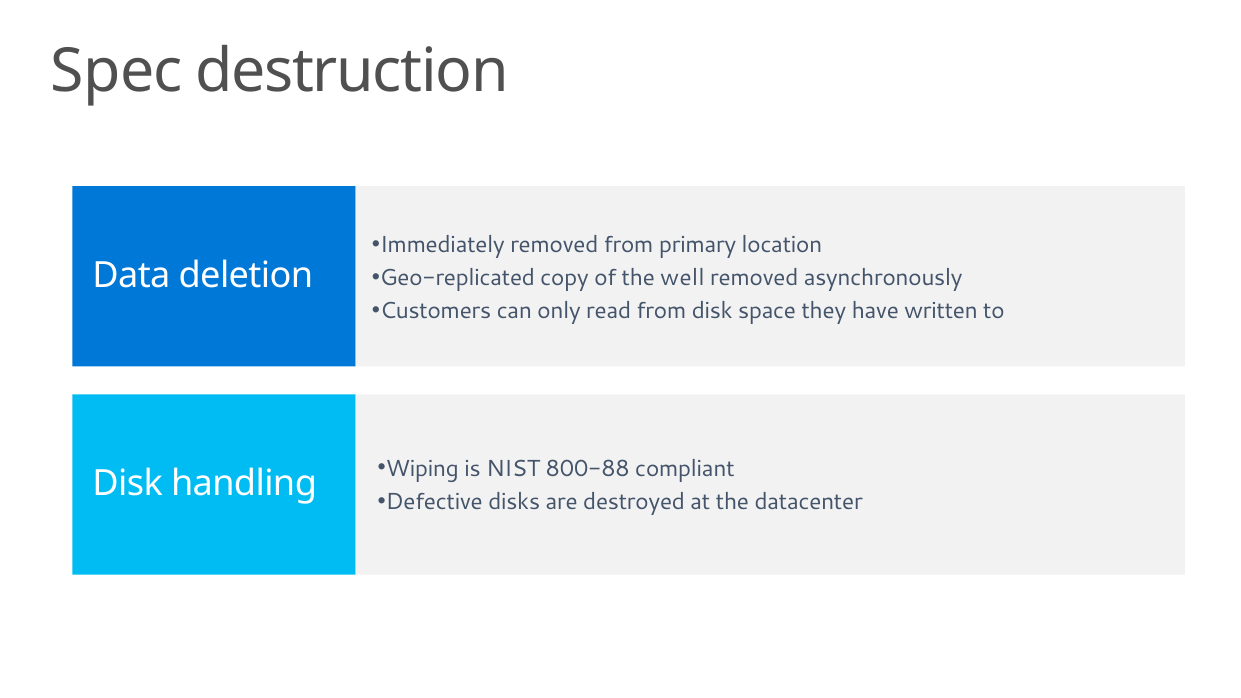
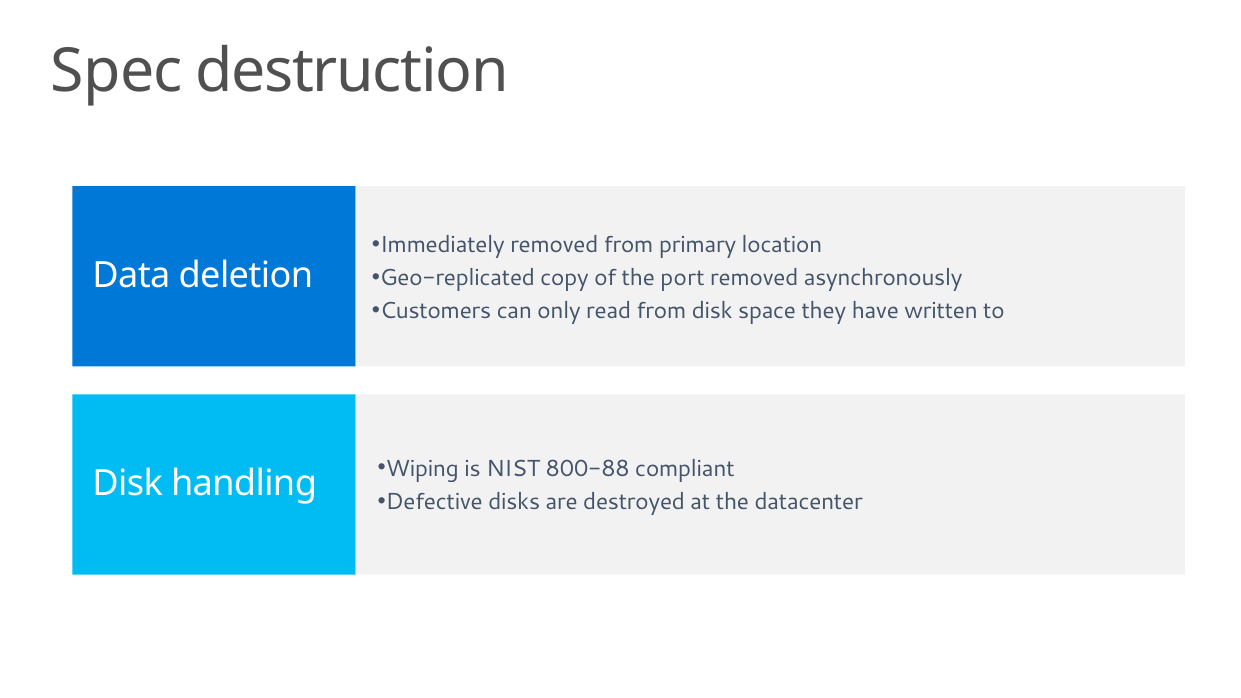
well: well -> port
